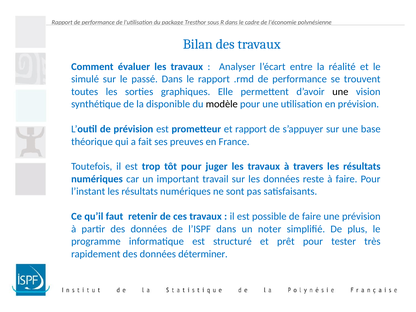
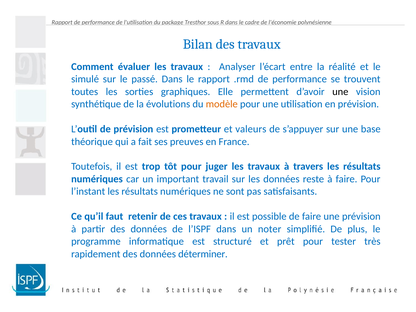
disponible: disponible -> évolutions
modèle colour: black -> orange
et rapport: rapport -> valeurs
